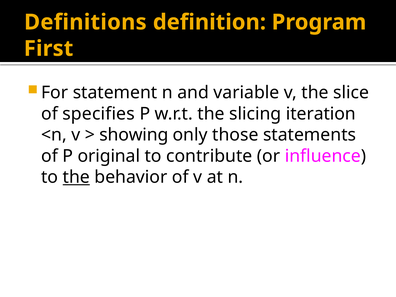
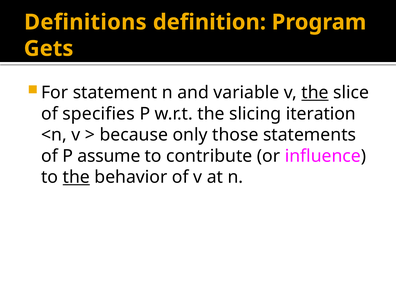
First: First -> Gets
the at (315, 93) underline: none -> present
showing: showing -> because
original: original -> assume
